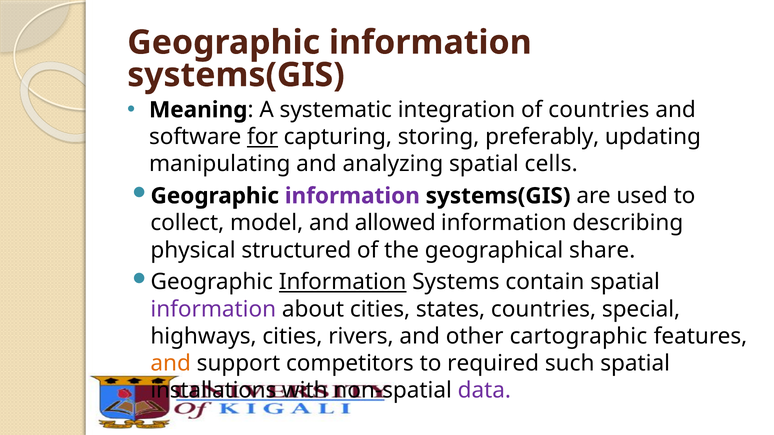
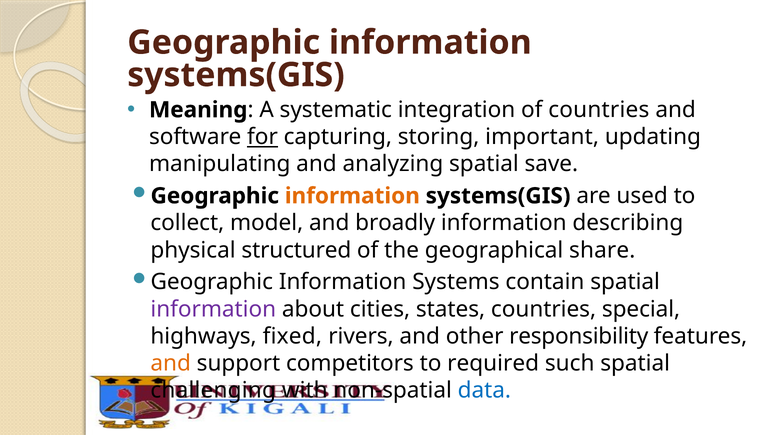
preferably: preferably -> important
cells: cells -> save
information at (352, 196) colour: purple -> orange
allowed: allowed -> broadly
Information at (343, 282) underline: present -> none
highways cities: cities -> fixed
cartographic: cartographic -> responsibility
installations: installations -> challenging
data colour: purple -> blue
